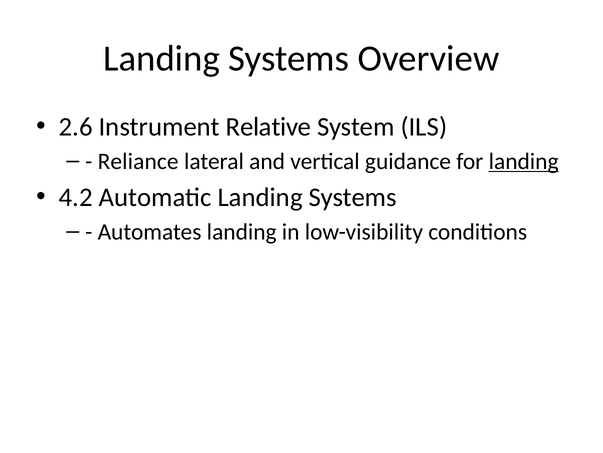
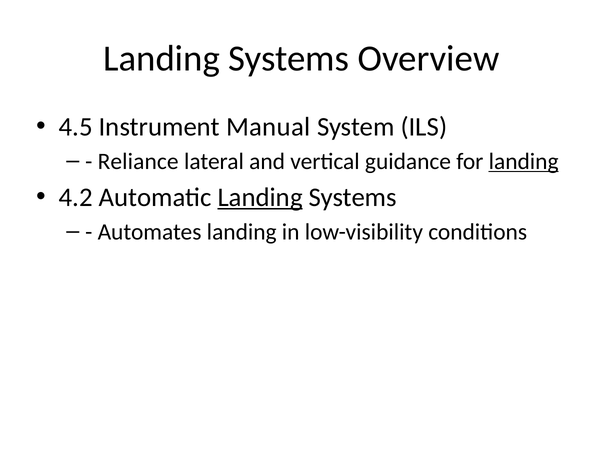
2.6: 2.6 -> 4.5
Relative: Relative -> Manual
Landing at (260, 197) underline: none -> present
